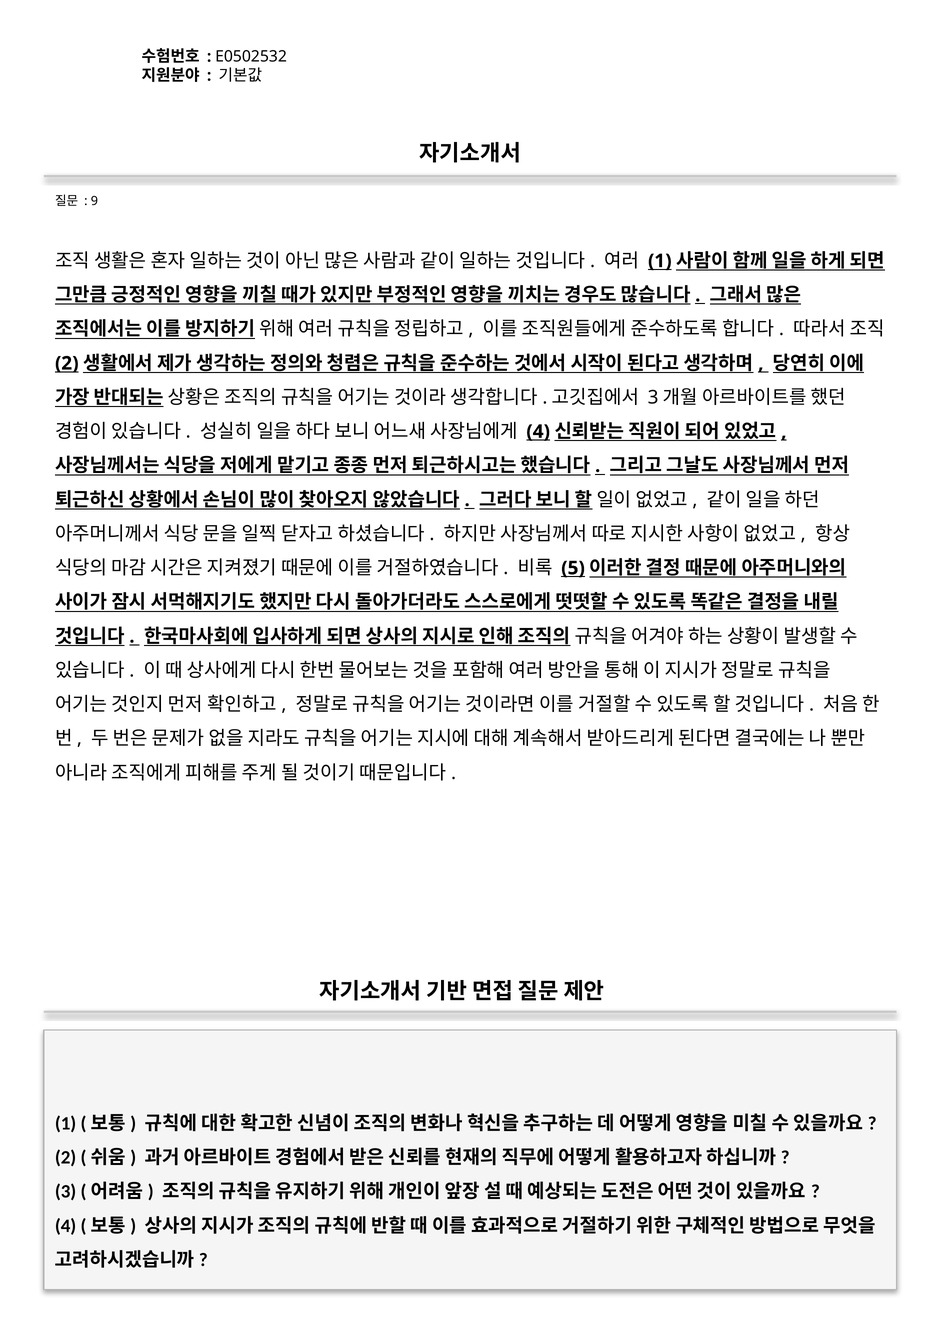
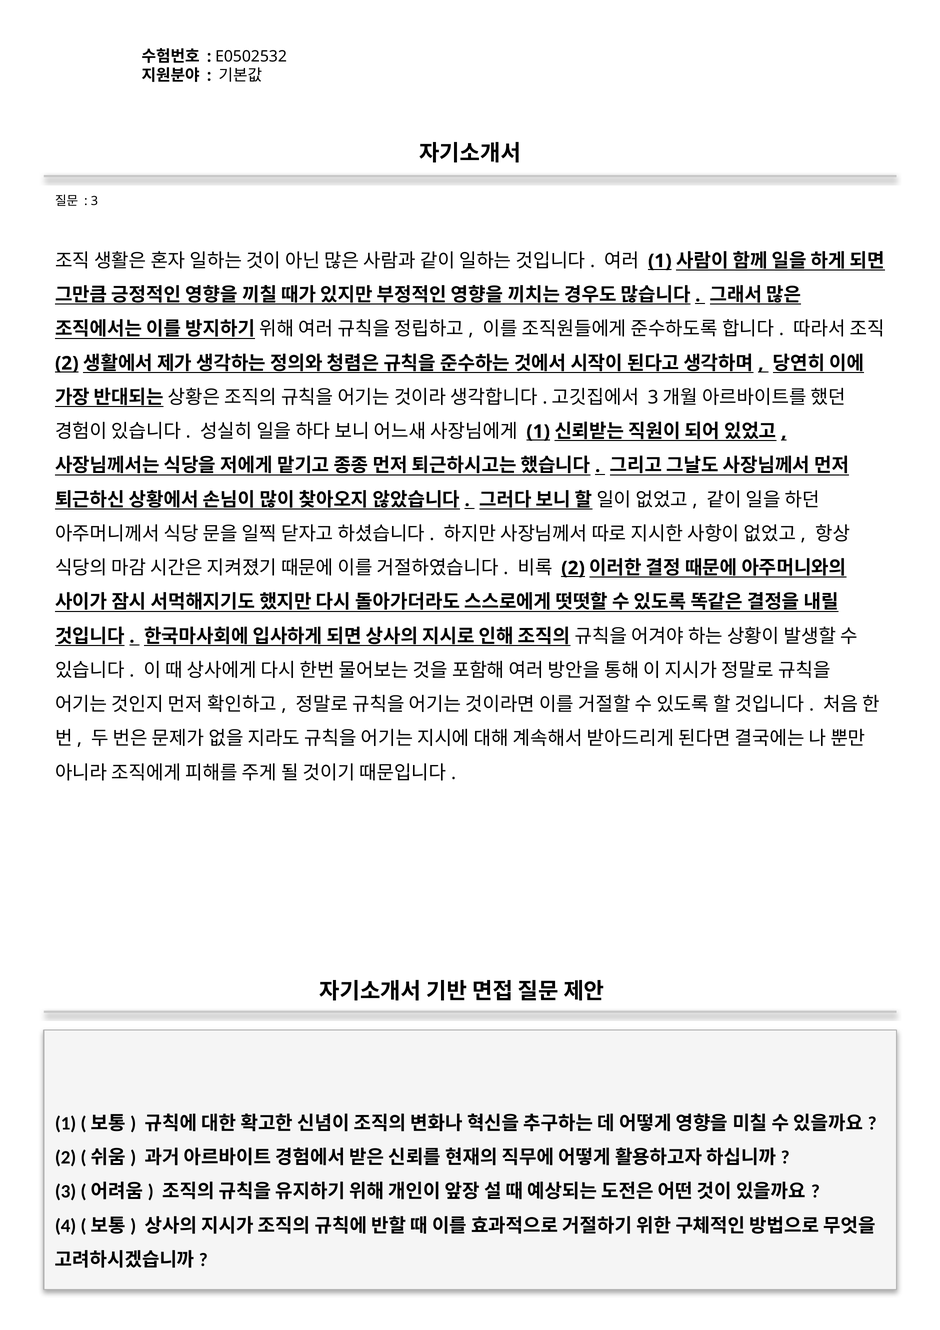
9 at (94, 201): 9 -> 3
4 at (538, 431): 4 -> 1
5 at (573, 568): 5 -> 2
